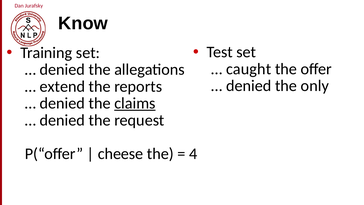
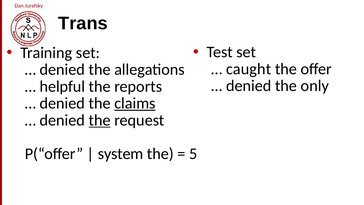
Know: Know -> Trans
extend: extend -> helpful
the at (100, 120) underline: none -> present
cheese: cheese -> system
4: 4 -> 5
